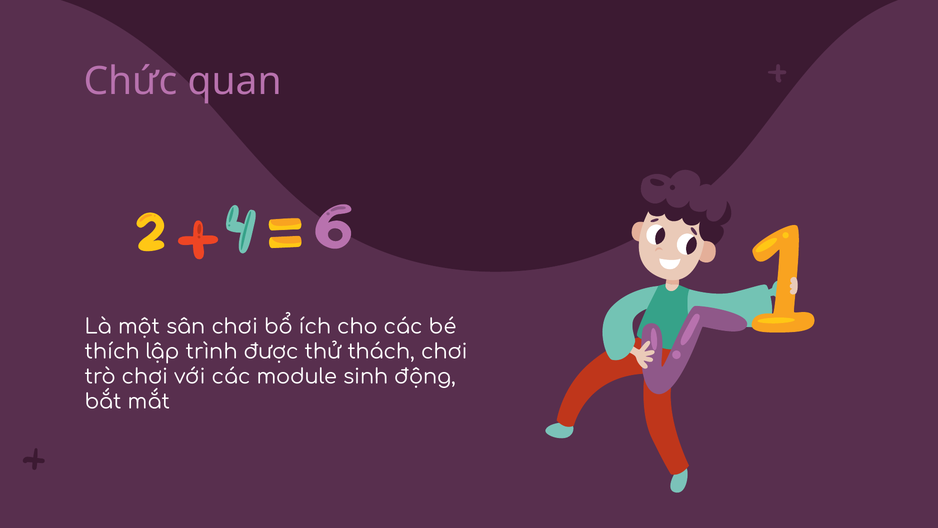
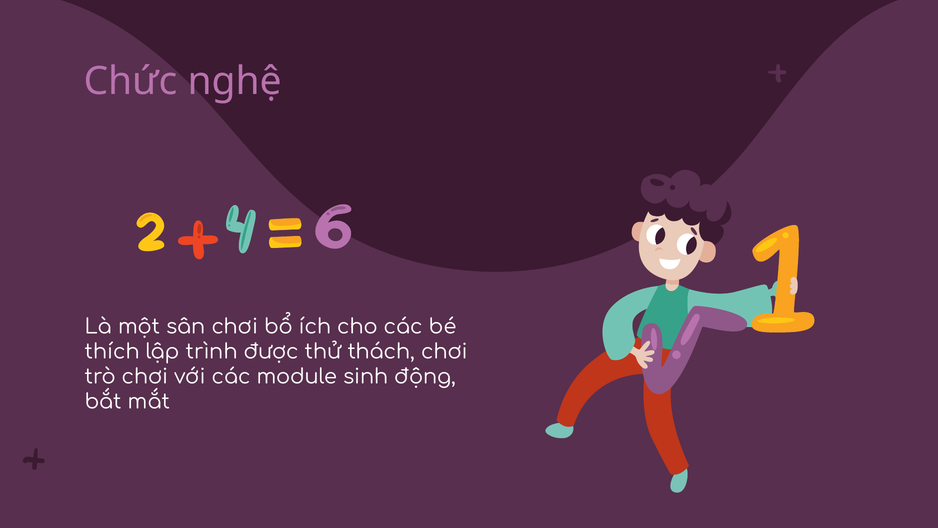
quan: quan -> nghệ
